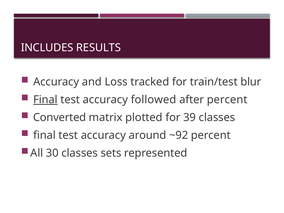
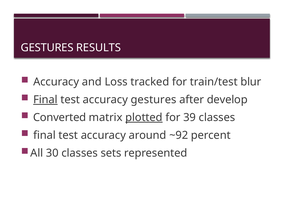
INCLUDES at (47, 48): INCLUDES -> GESTURES
accuracy followed: followed -> gestures
after percent: percent -> develop
plotted underline: none -> present
